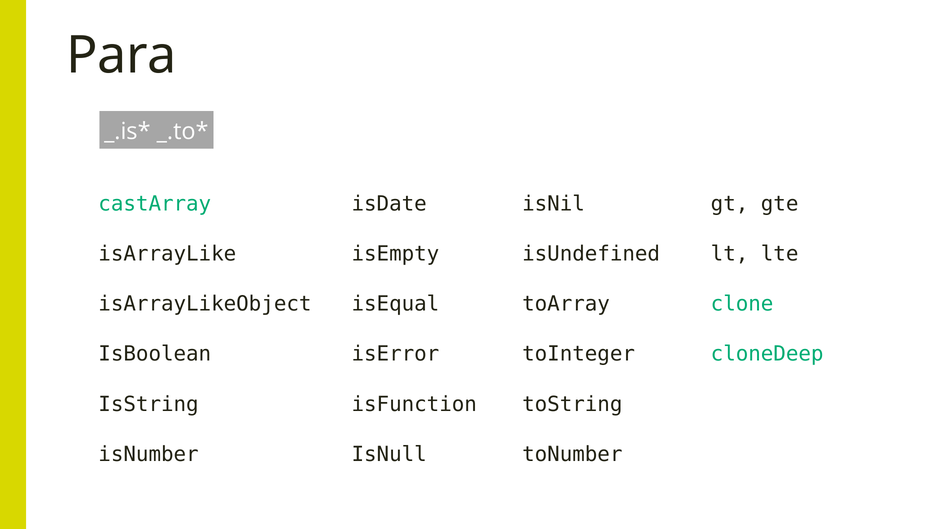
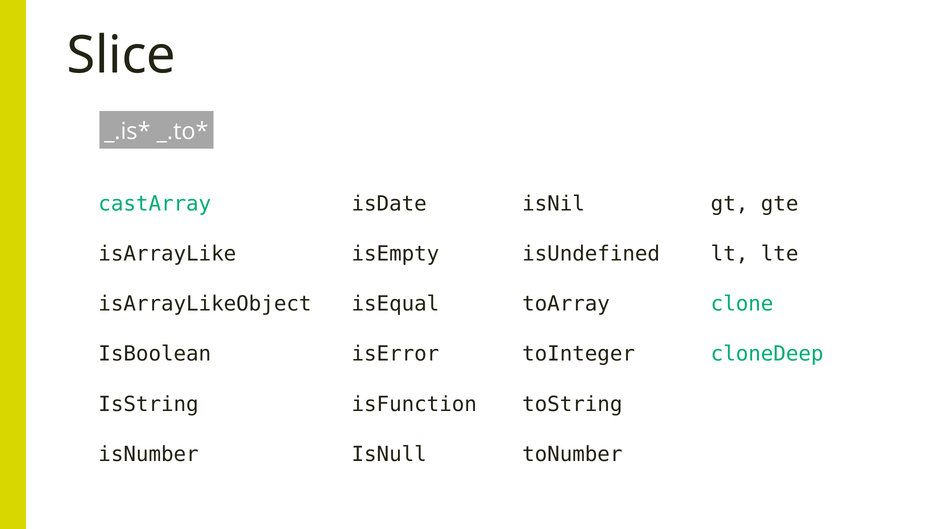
Para: Para -> Slice
